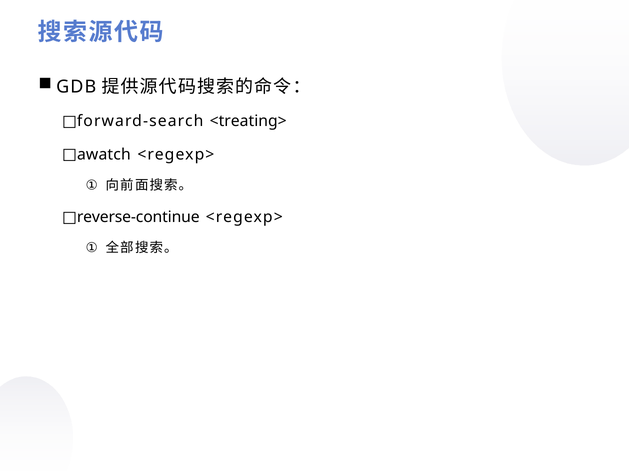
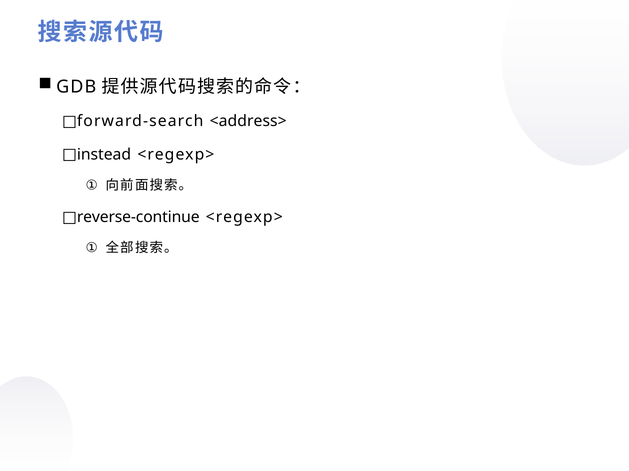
<treating>: <treating> -> <address>
awatch: awatch -> instead
